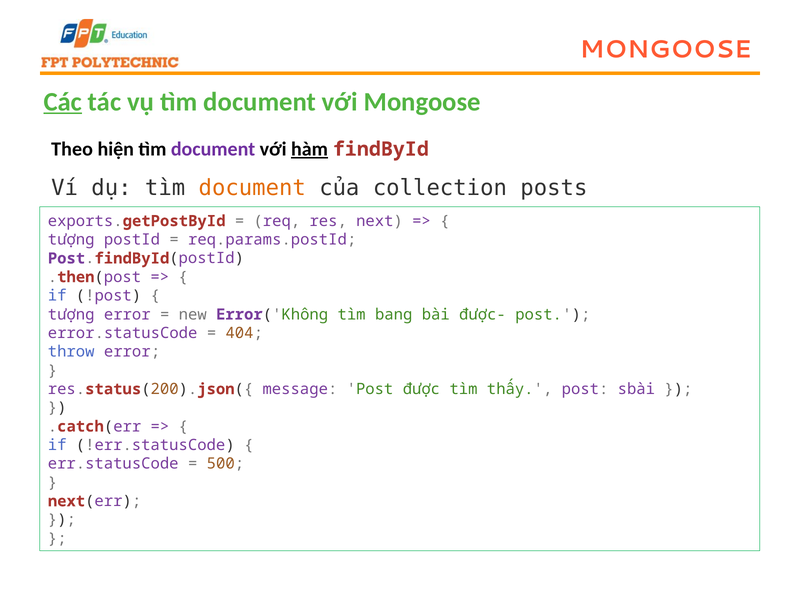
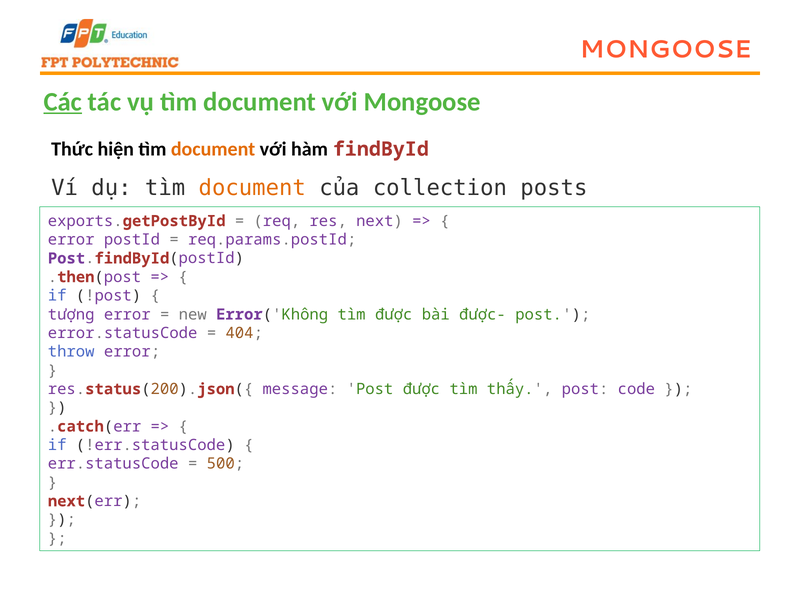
Theo: Theo -> Thức
document at (213, 149) colour: purple -> orange
hàm underline: present -> none
tượng at (71, 240): tượng -> error
tìm bang: bang -> được
sbài: sbài -> code
